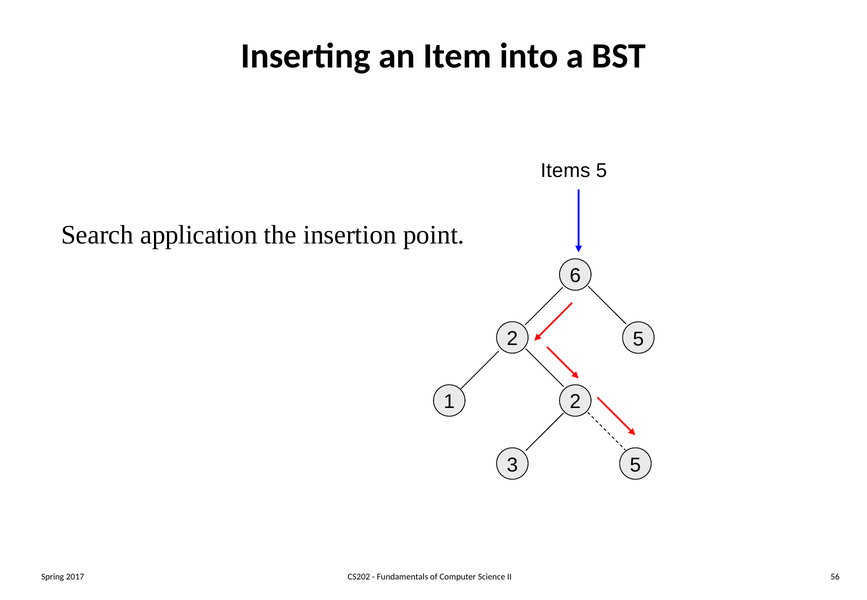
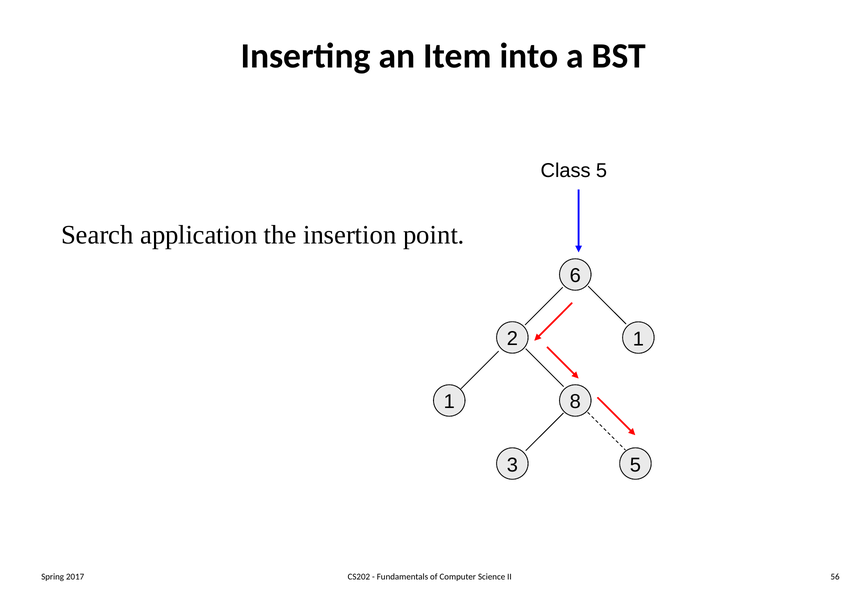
Items: Items -> Class
2 5: 5 -> 1
1 2: 2 -> 8
